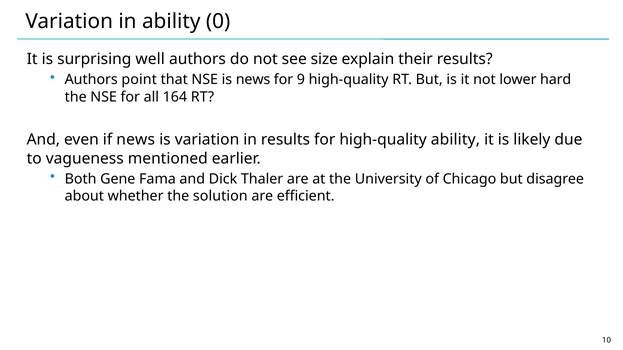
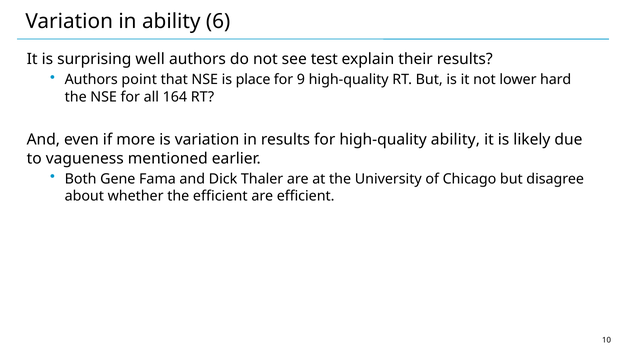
0: 0 -> 6
size: size -> test
is news: news -> place
if news: news -> more
the solution: solution -> efficient
